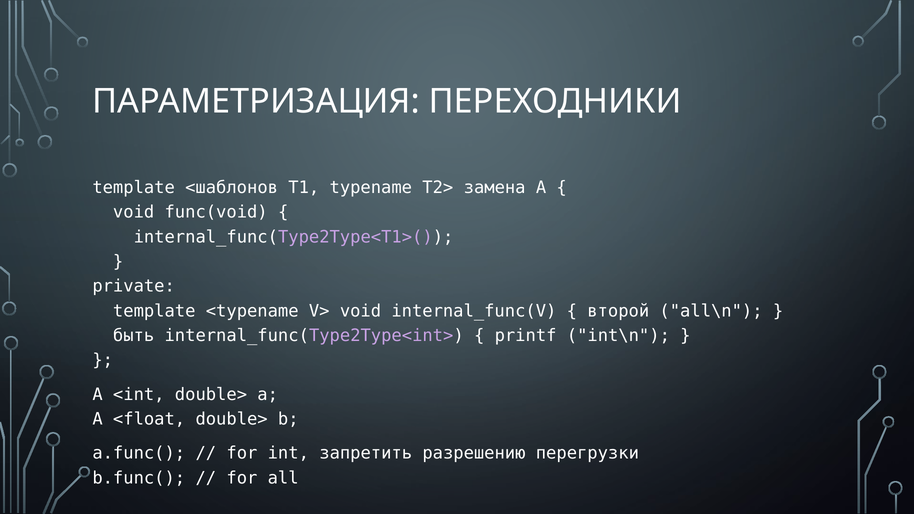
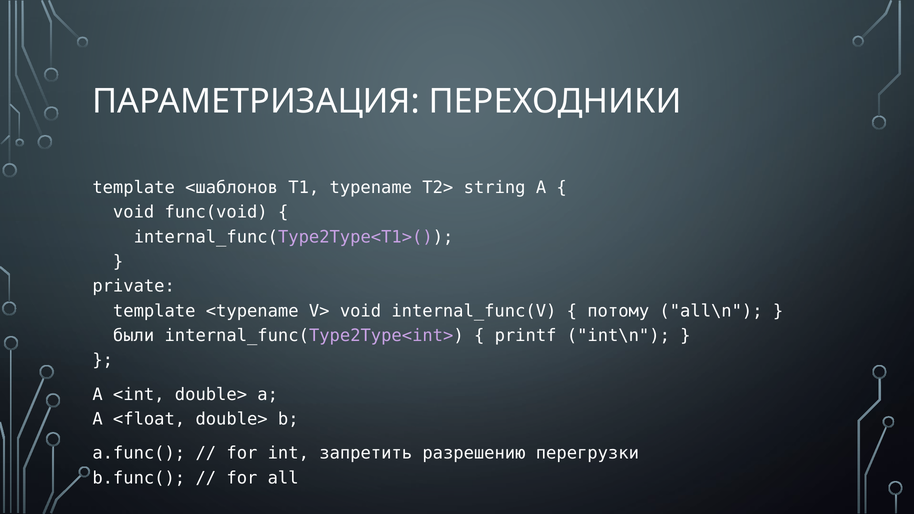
замена: замена -> string
второй: второй -> потому
быть: быть -> были
